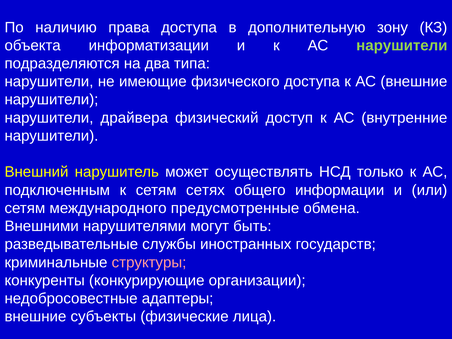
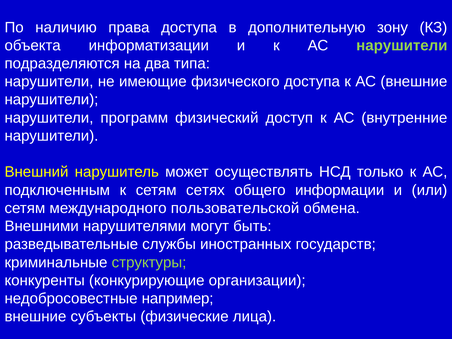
драйвера: драйвера -> программ
предусмотренные: предусмотренные -> пользовательской
структуры colour: pink -> light green
адаптеры: адаптеры -> например
